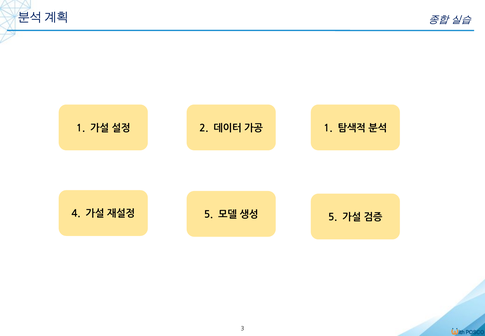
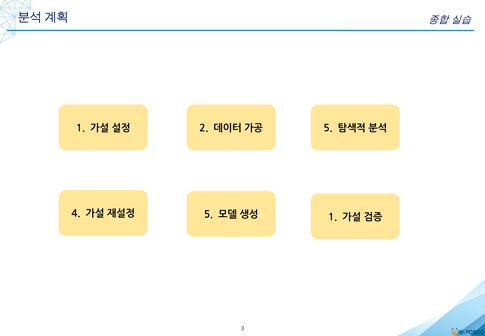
1 at (328, 128): 1 -> 5
5 at (333, 217): 5 -> 1
